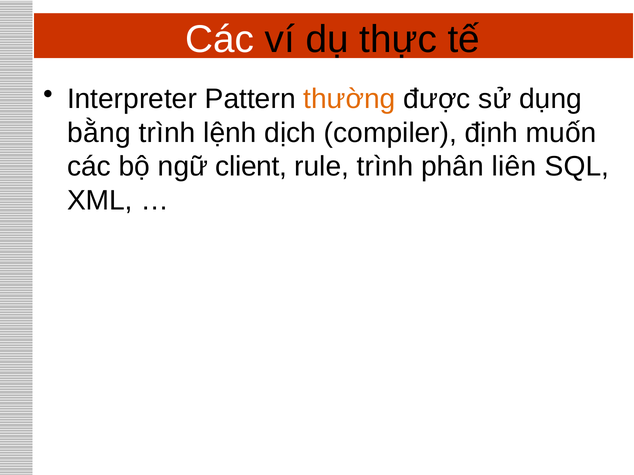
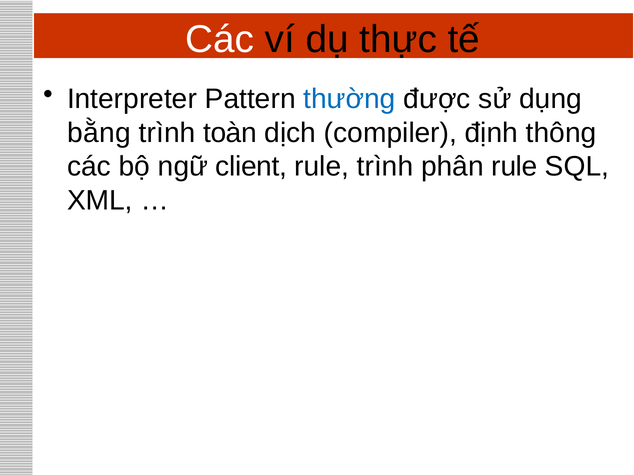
thường colour: orange -> blue
lệnh: lệnh -> toàn
muốn: muốn -> thông
phân liên: liên -> rule
